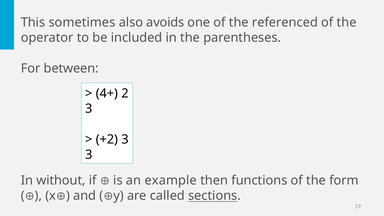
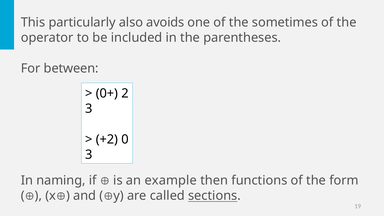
sometimes: sometimes -> particularly
referenced: referenced -> sometimes
4+: 4+ -> 0+
+2 3: 3 -> 0
without: without -> naming
